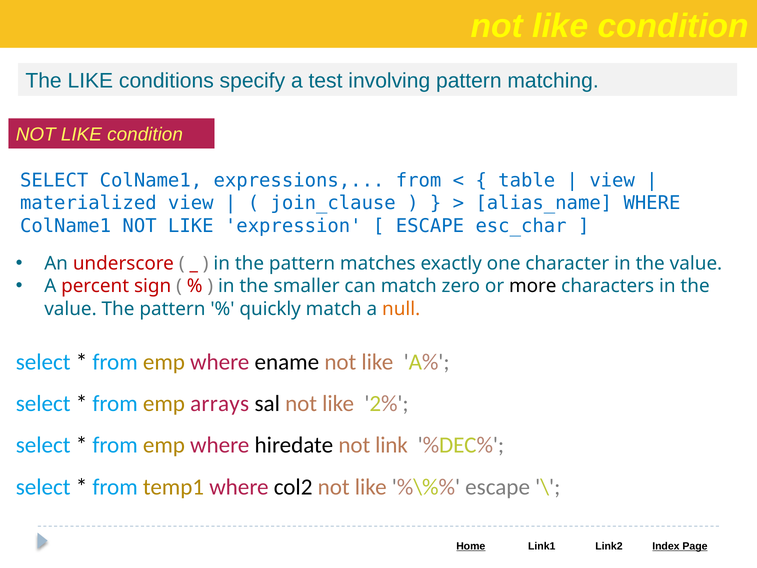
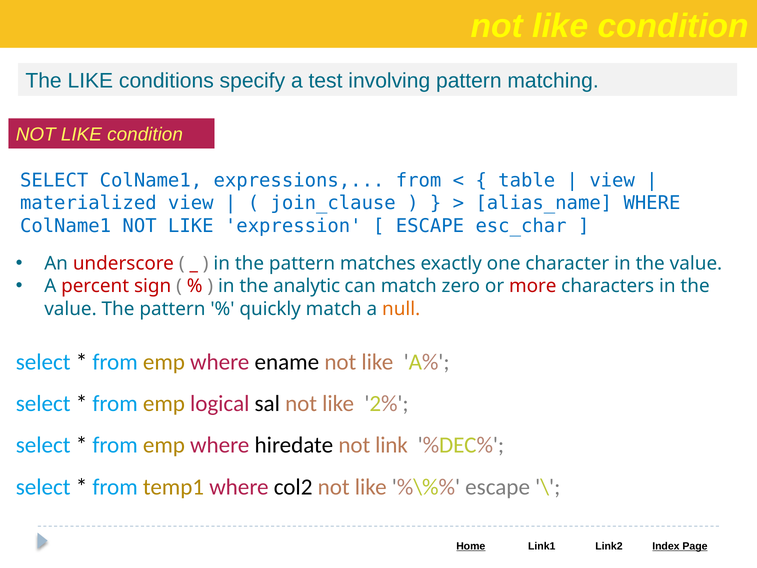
smaller: smaller -> analytic
more colour: black -> red
arrays: arrays -> logical
